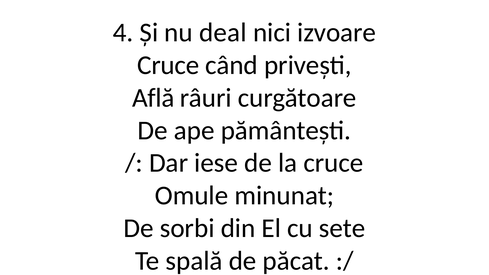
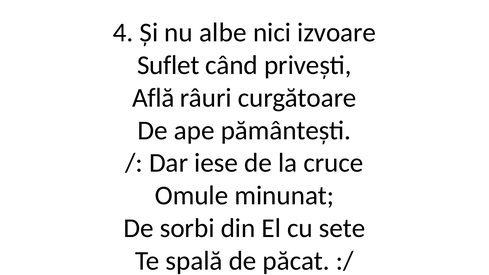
deal: deal -> albe
Cruce at (168, 65): Cruce -> Suflet
